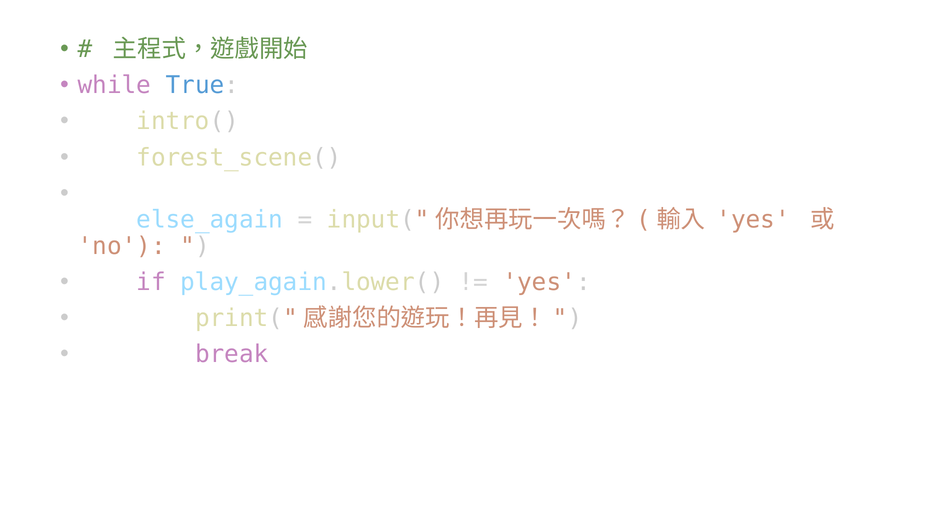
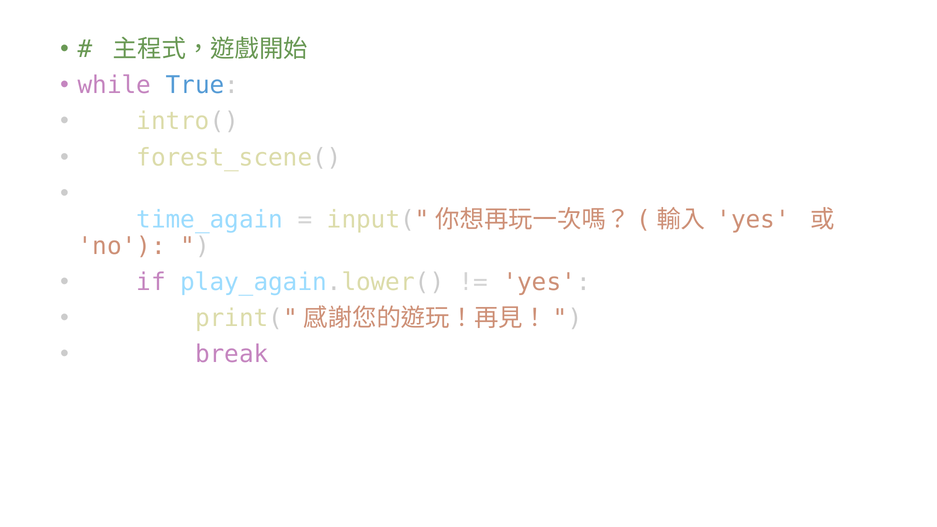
else_again: else_again -> time_again
